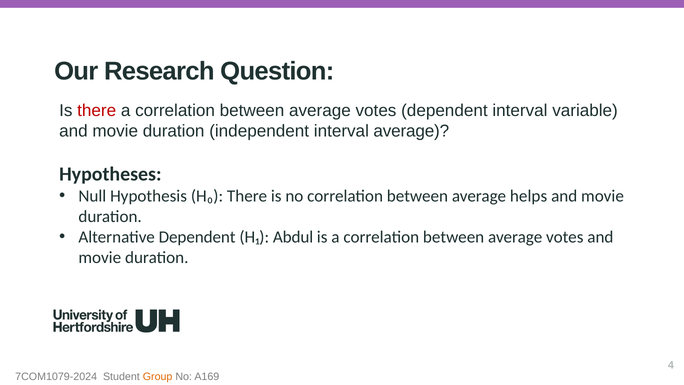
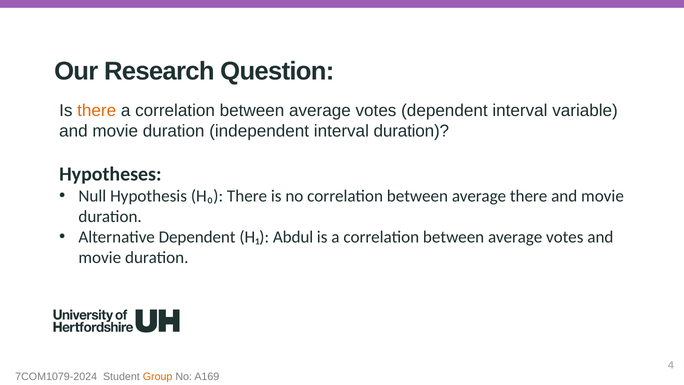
there at (97, 111) colour: red -> orange
interval average: average -> duration
average helps: helps -> there
